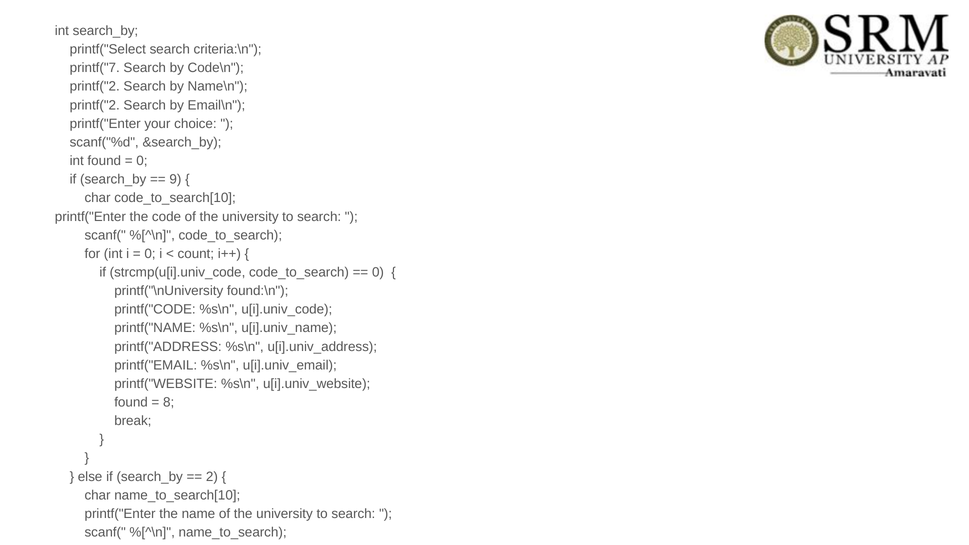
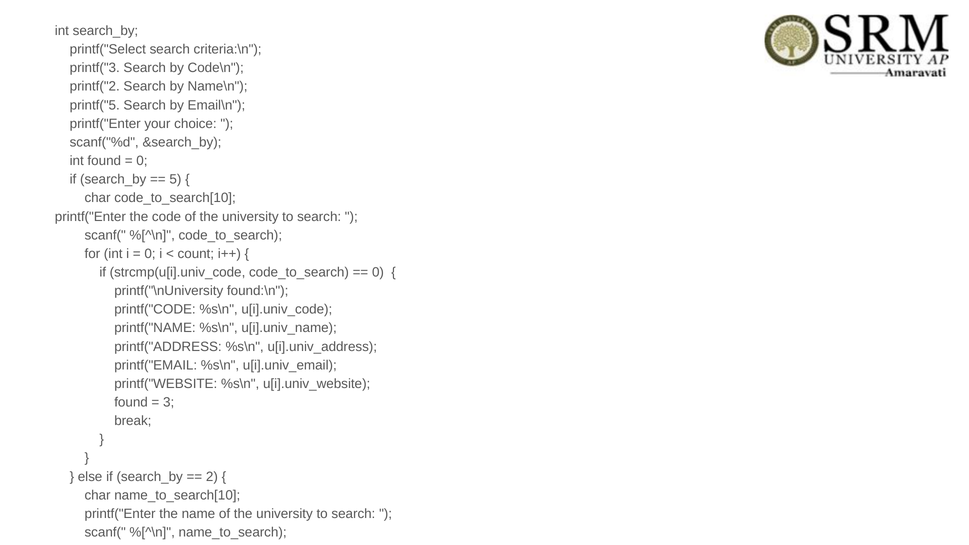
printf("7: printf("7 -> printf("3
printf("2 at (95, 105): printf("2 -> printf("5
9: 9 -> 5
8: 8 -> 3
